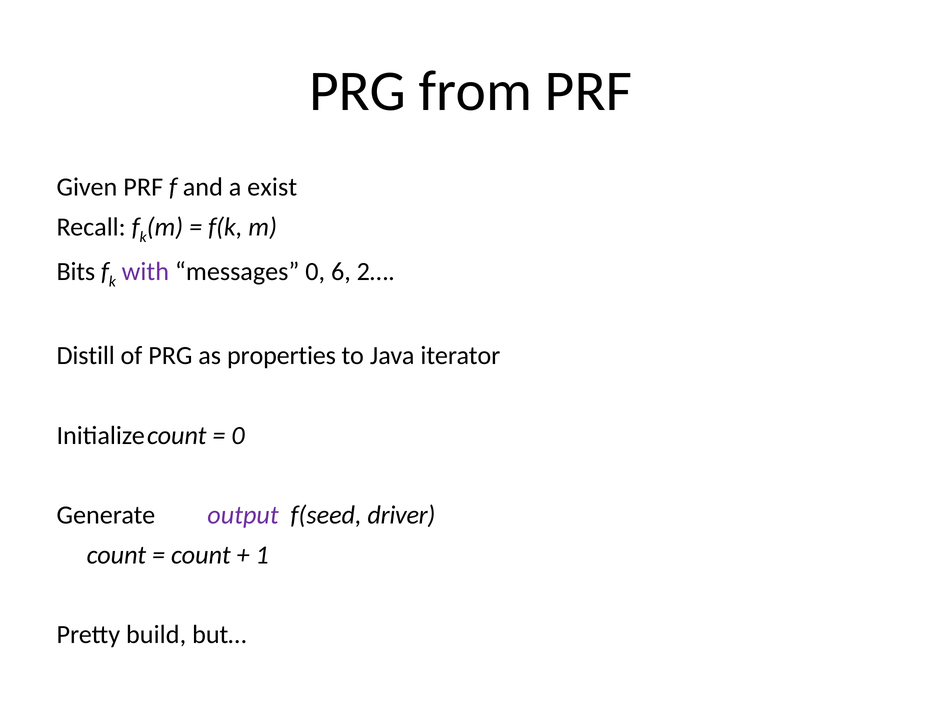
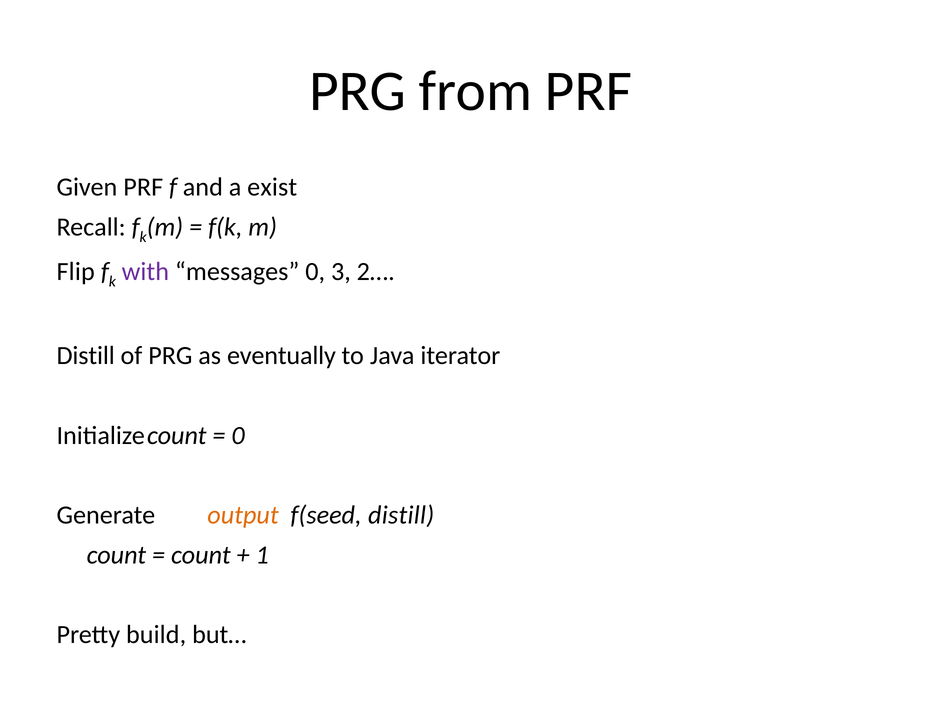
Bits: Bits -> Flip
6: 6 -> 3
properties: properties -> eventually
output colour: purple -> orange
f(seed driver: driver -> distill
